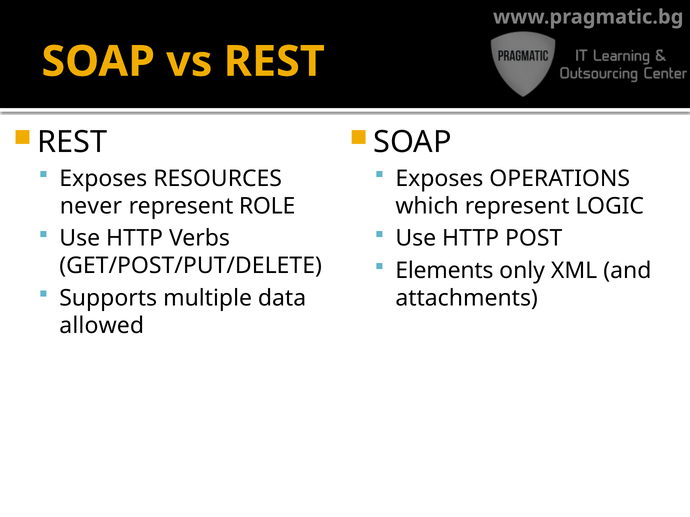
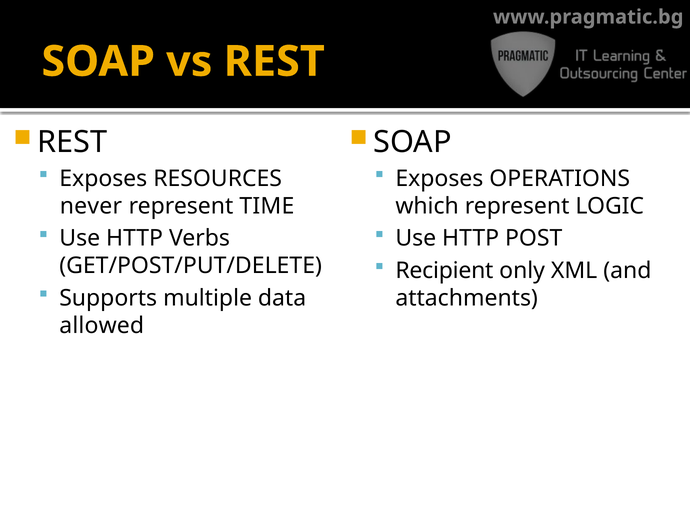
ROLE: ROLE -> TIME
Elements: Elements -> Recipient
